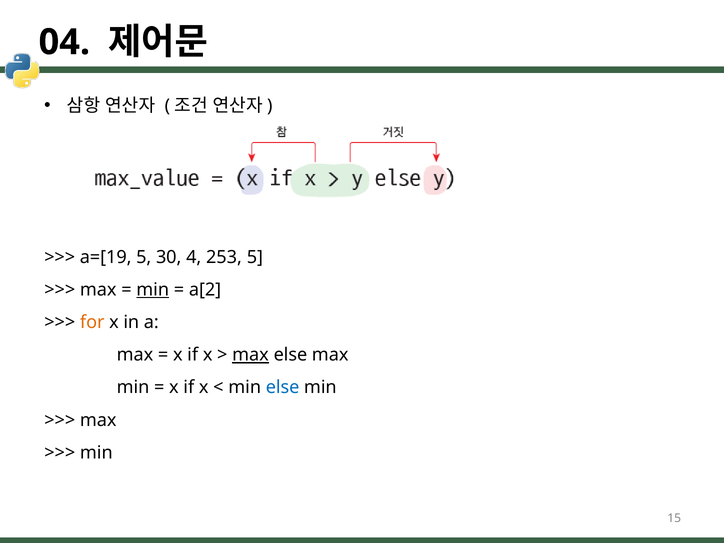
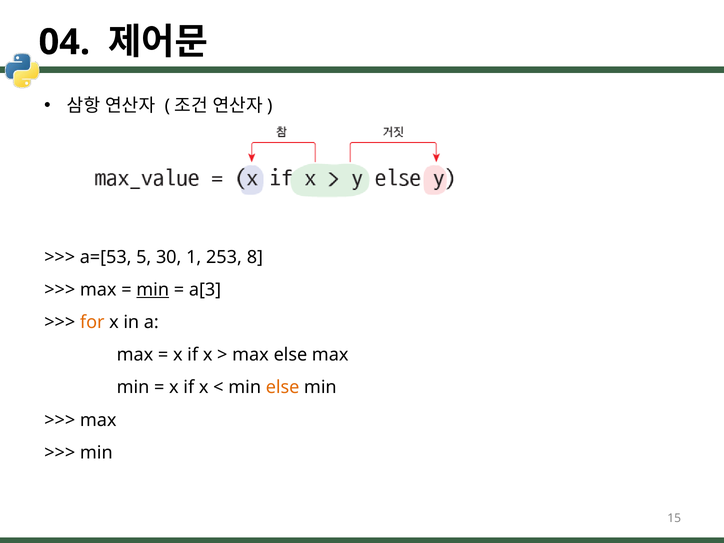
a=[19: a=[19 -> a=[53
4: 4 -> 1
253 5: 5 -> 8
a[2: a[2 -> a[3
max at (250, 355) underline: present -> none
else at (283, 388) colour: blue -> orange
